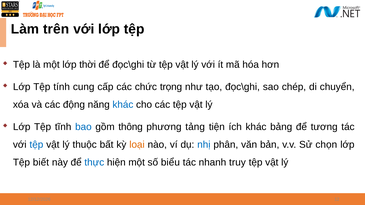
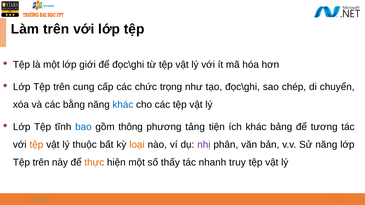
thời: thời -> giới
tính at (62, 87): tính -> trên
động: động -> bằng
tệp at (36, 145) colour: blue -> orange
nhị colour: blue -> purple
Sử chọn: chọn -> năng
biết at (41, 163): biết -> trên
thực colour: blue -> orange
biểu: biểu -> thấy
